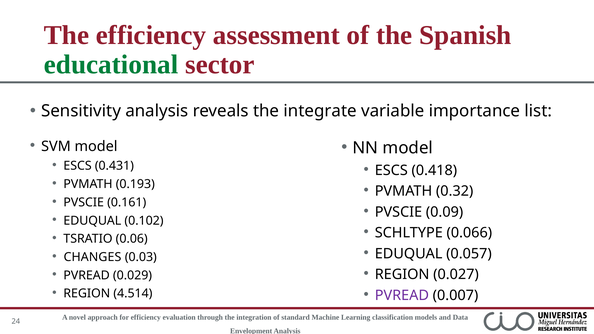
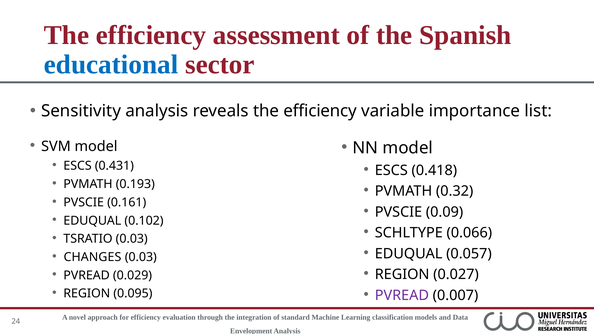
educational colour: green -> blue
reveals the integrate: integrate -> efficiency
TSRATIO 0.06: 0.06 -> 0.03
4.514: 4.514 -> 0.095
